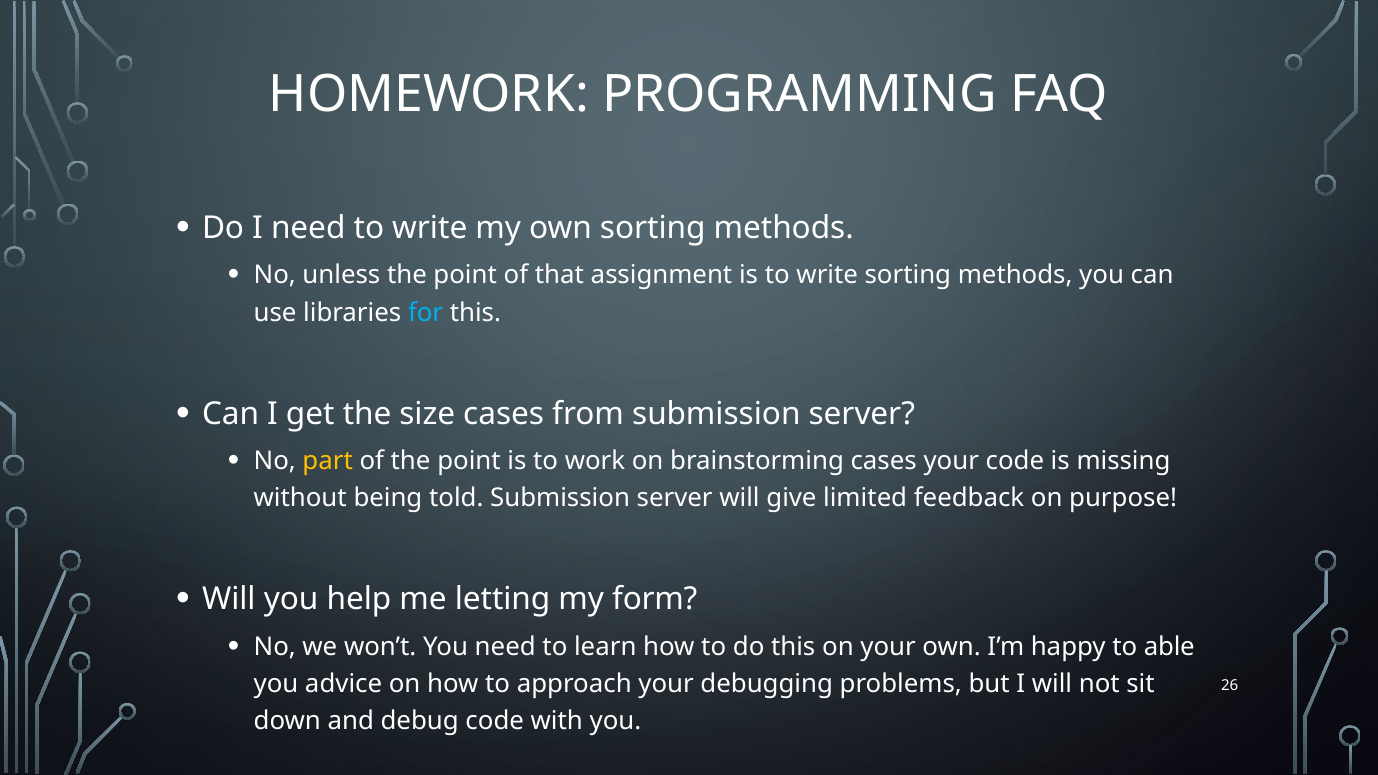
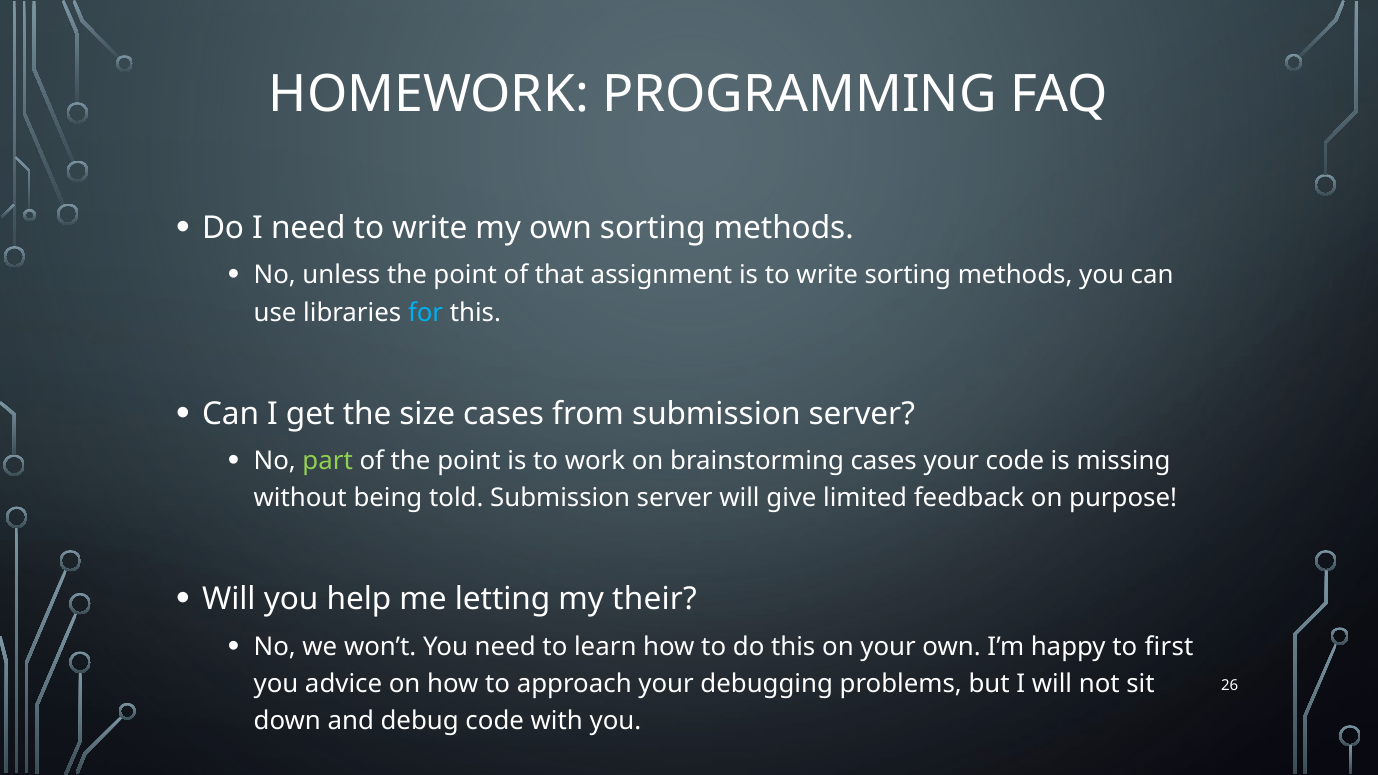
part colour: yellow -> light green
form: form -> their
able: able -> first
